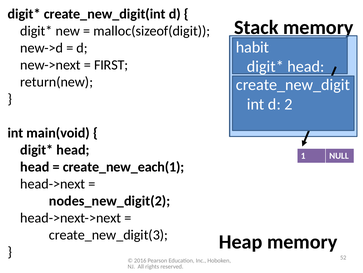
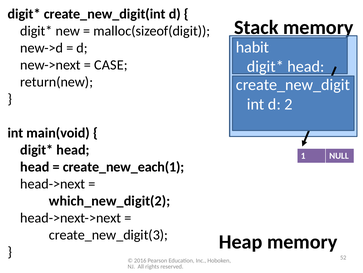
FIRST: FIRST -> CASE
nodes_new_digit(2: nodes_new_digit(2 -> which_new_digit(2
